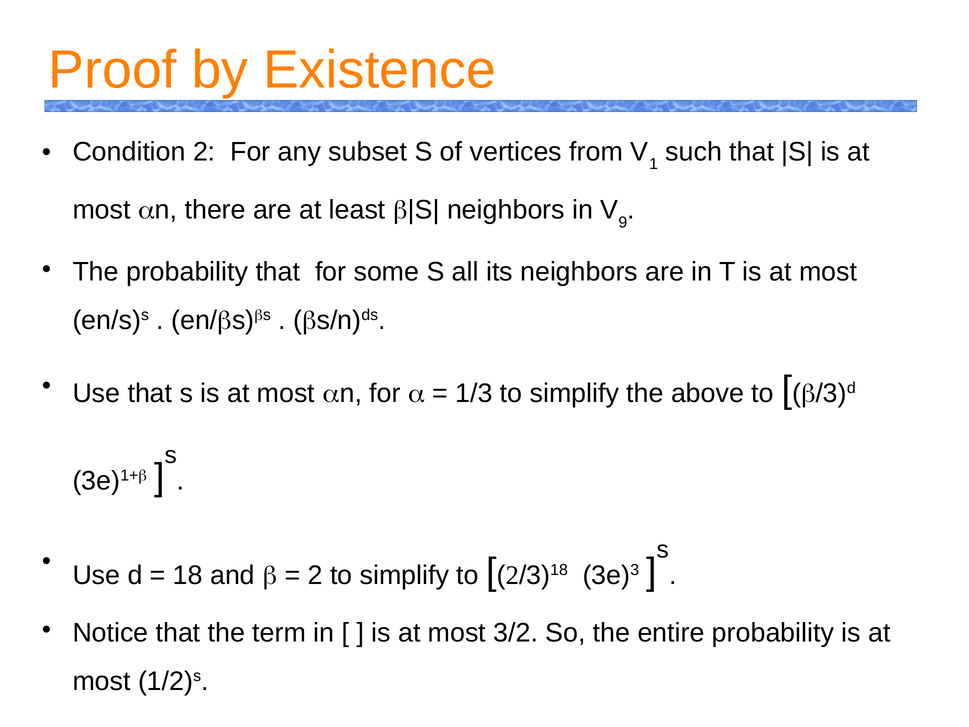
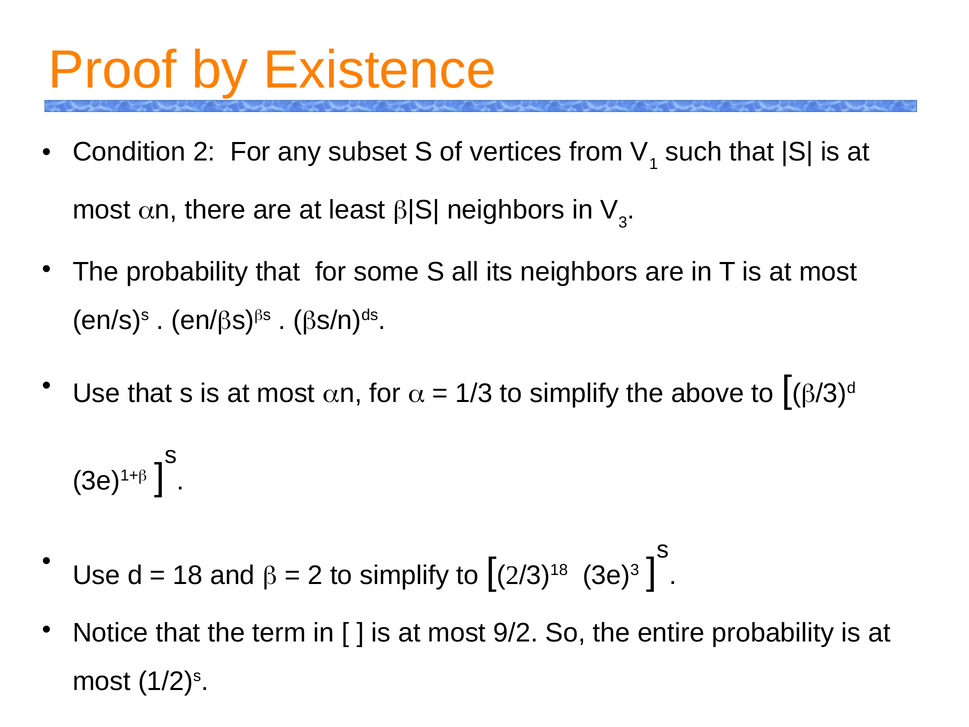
9: 9 -> 3
3/2: 3/2 -> 9/2
